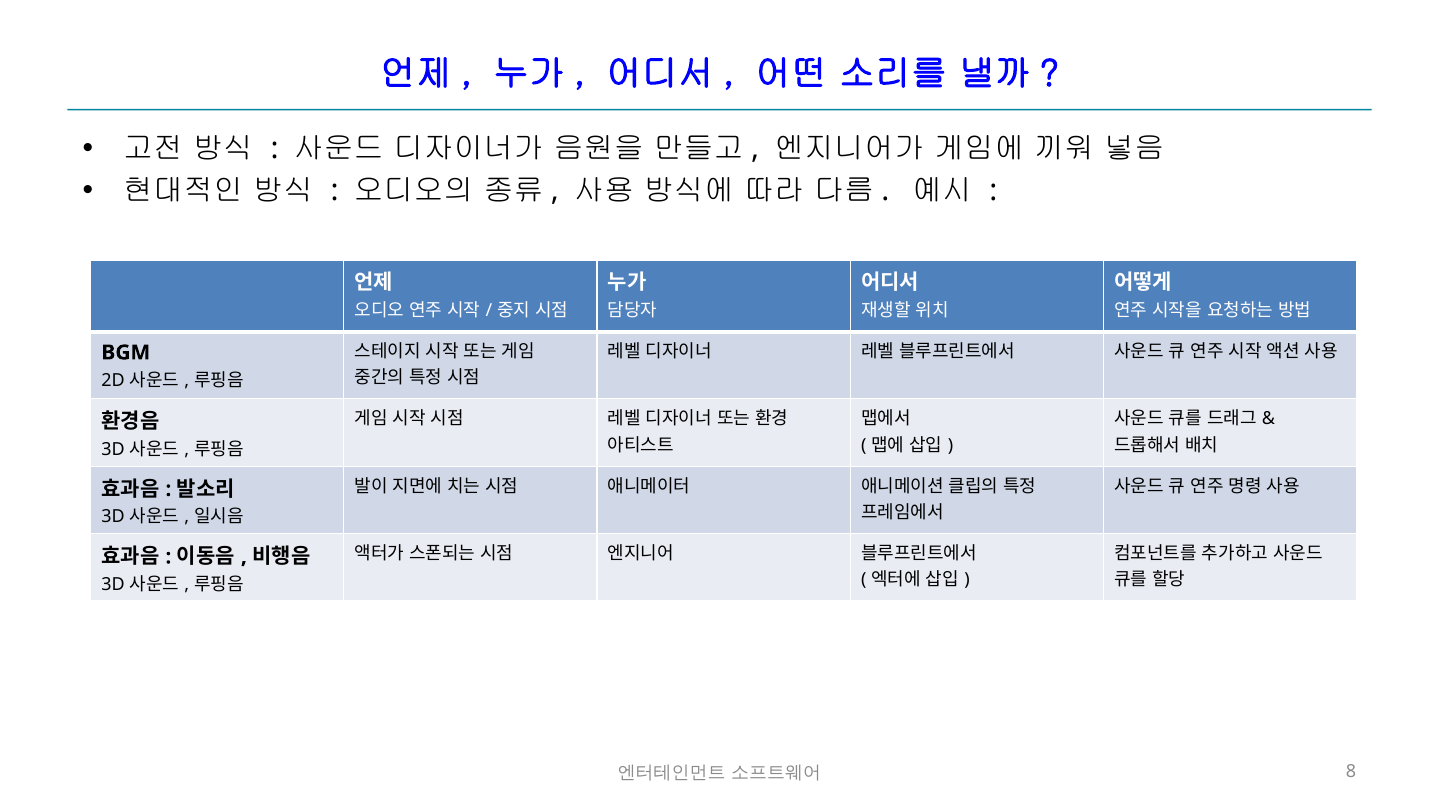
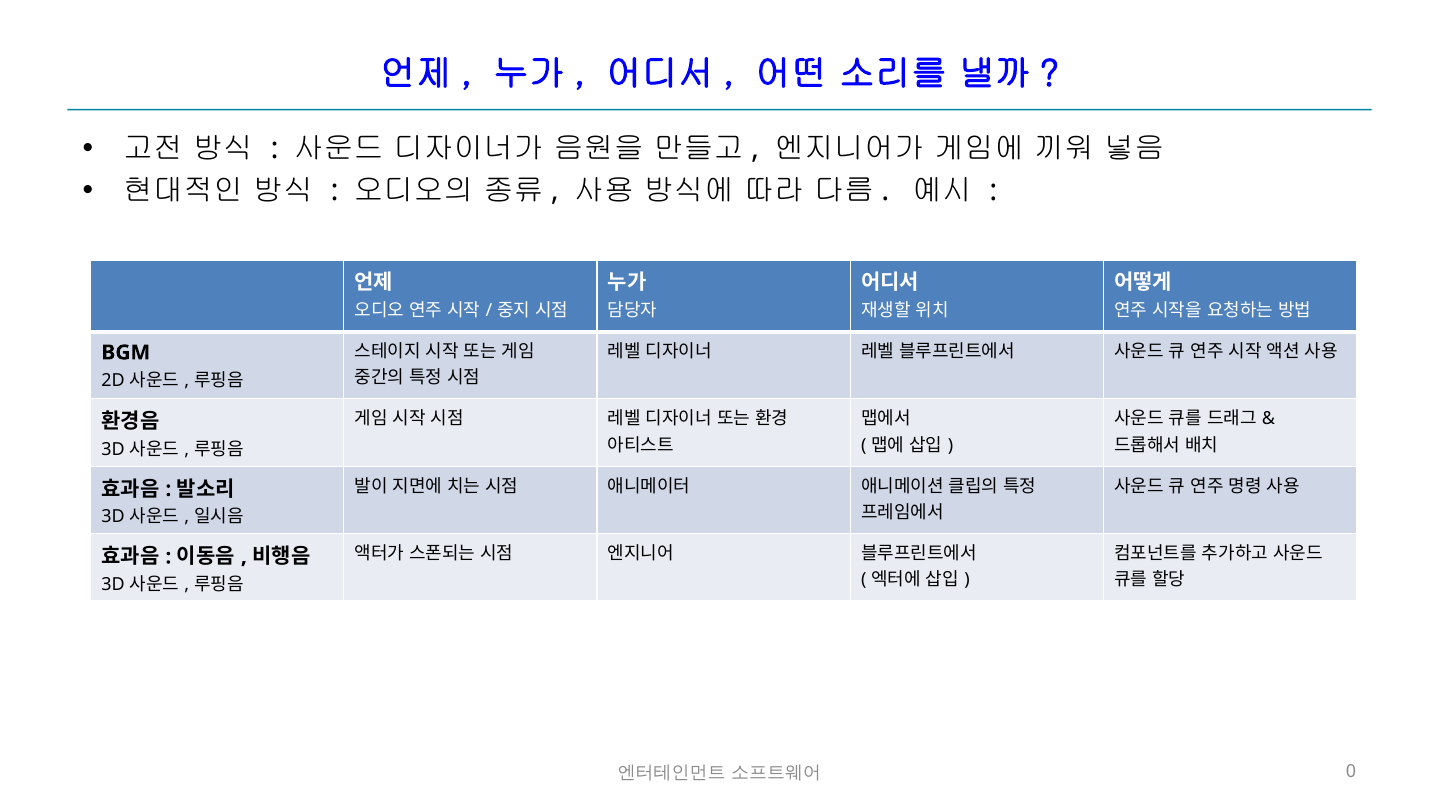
8: 8 -> 0
